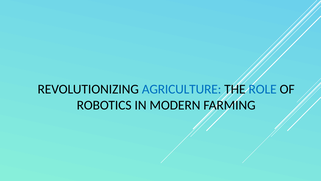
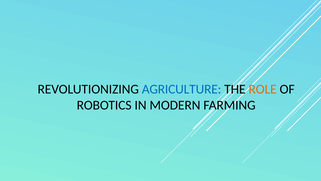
ROLE colour: blue -> orange
